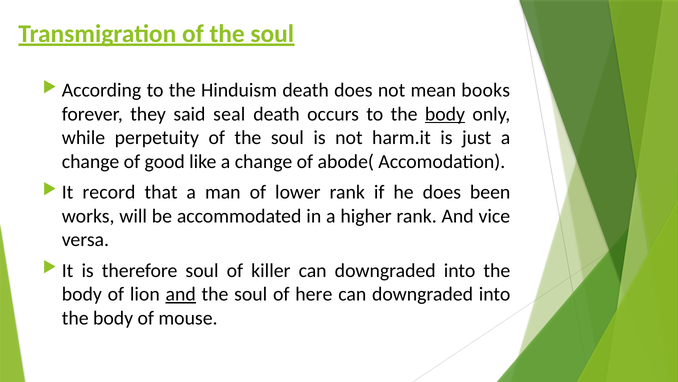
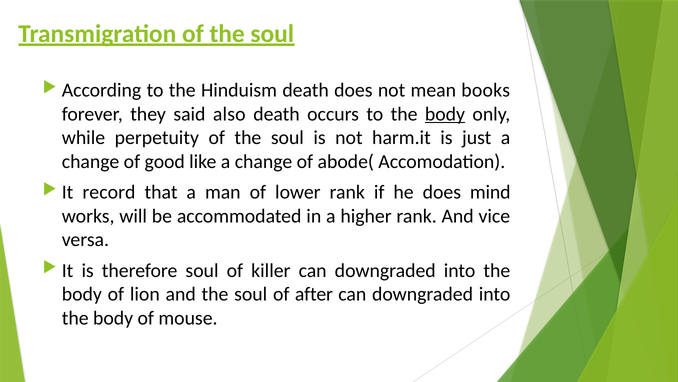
seal: seal -> also
been: been -> mind
and at (181, 294) underline: present -> none
here: here -> after
